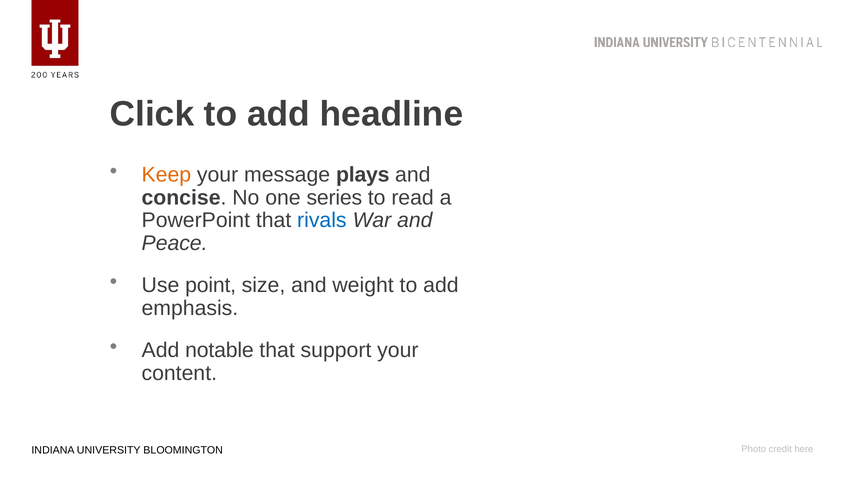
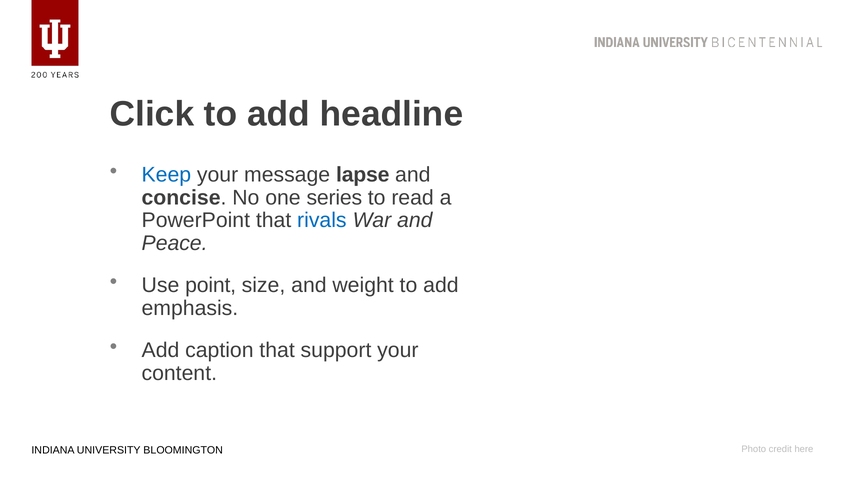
Keep colour: orange -> blue
plays: plays -> lapse
notable: notable -> caption
